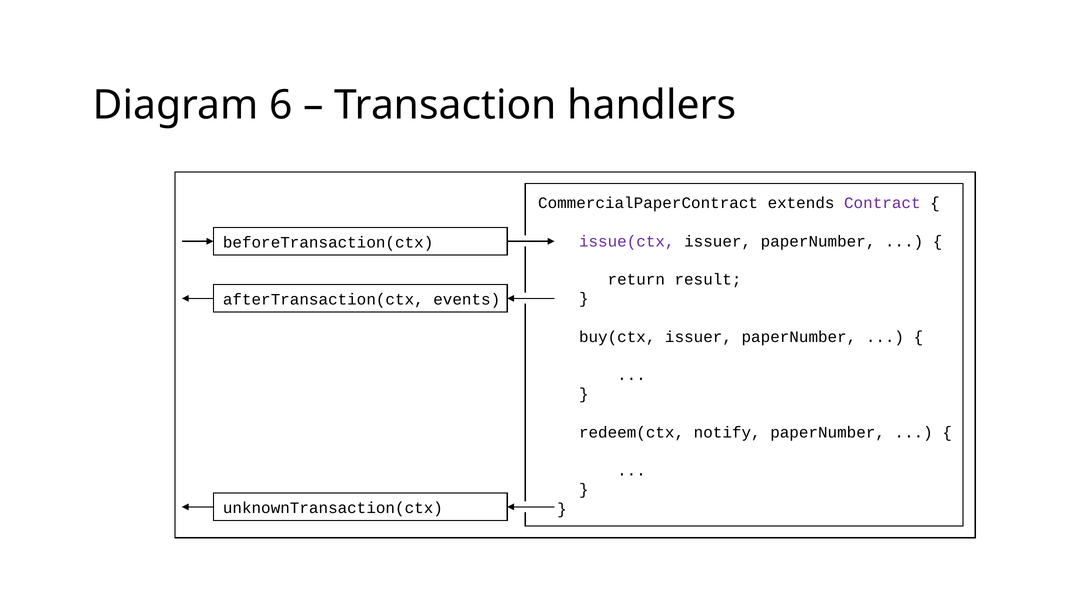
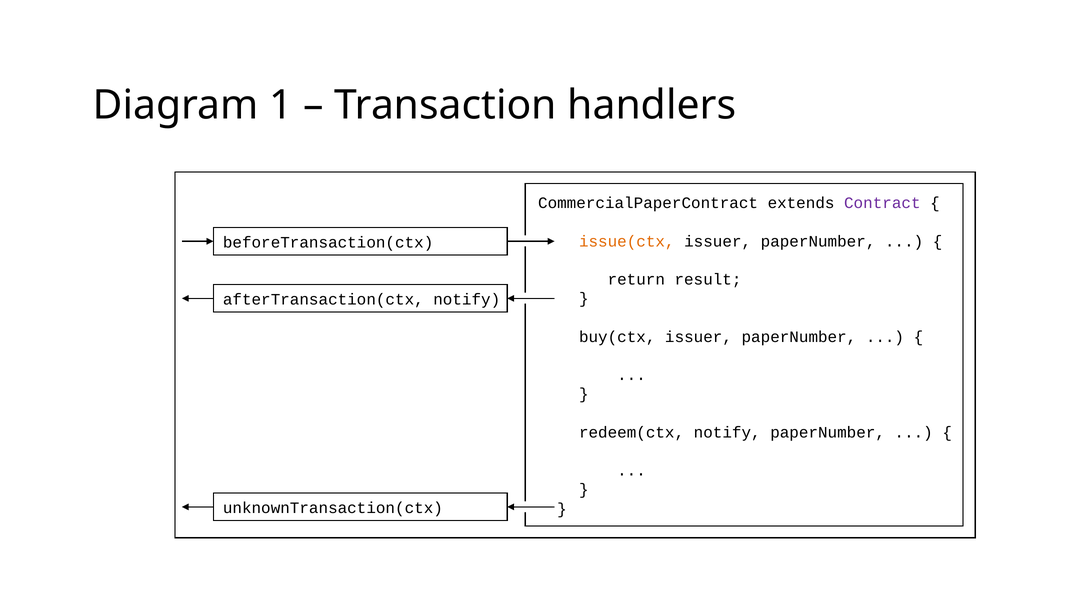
6: 6 -> 1
issue(ctx colour: purple -> orange
afterTransaction(ctx events: events -> notify
